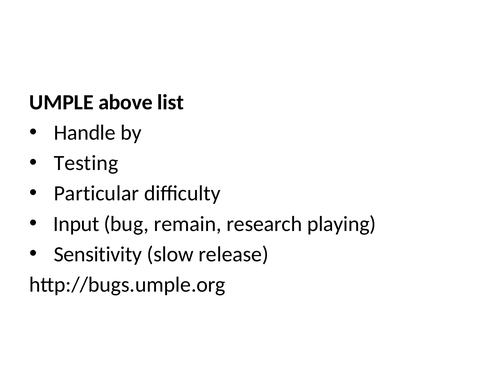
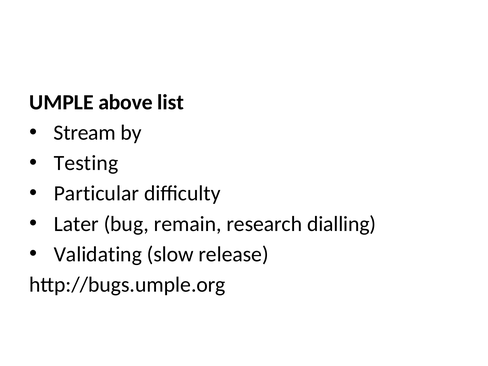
Handle: Handle -> Stream
Input: Input -> Later
playing: playing -> dialling
Sensitivity: Sensitivity -> Validating
